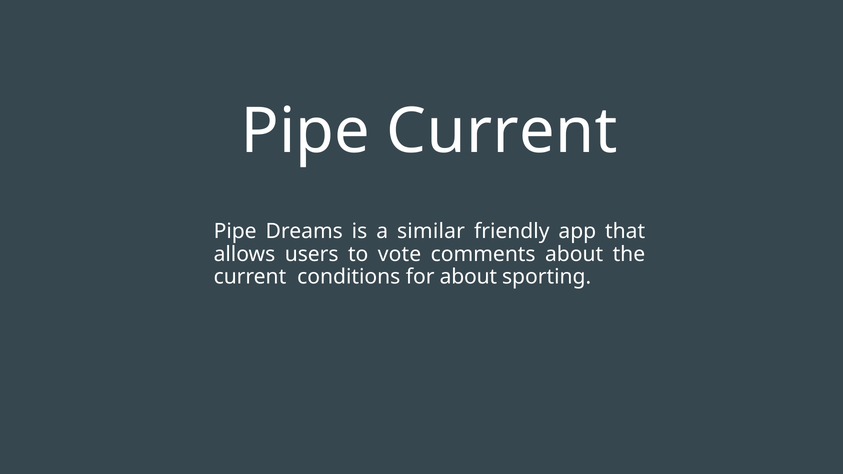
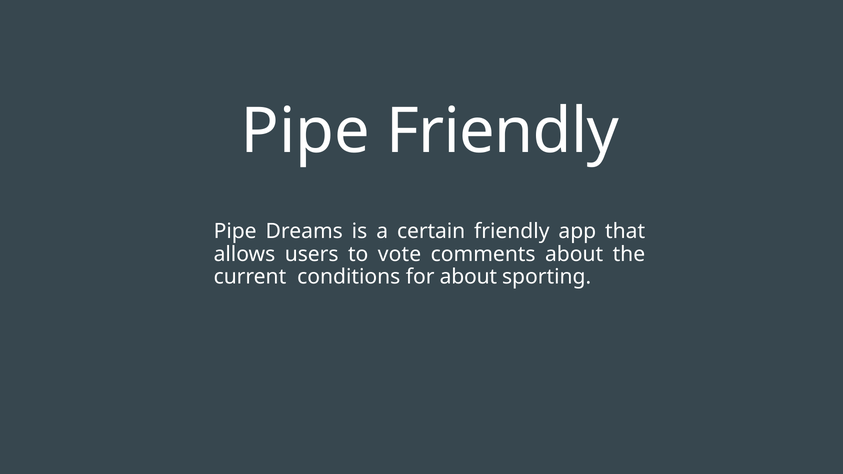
Pipe Current: Current -> Friendly
similar: similar -> certain
